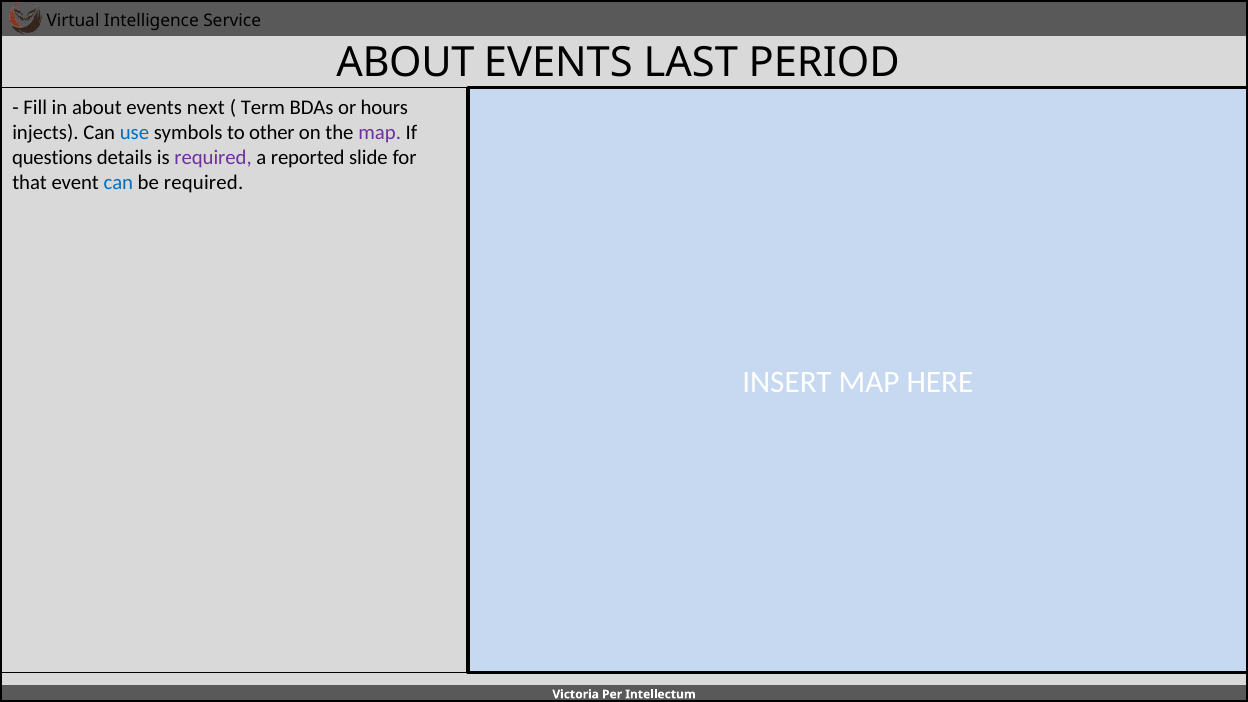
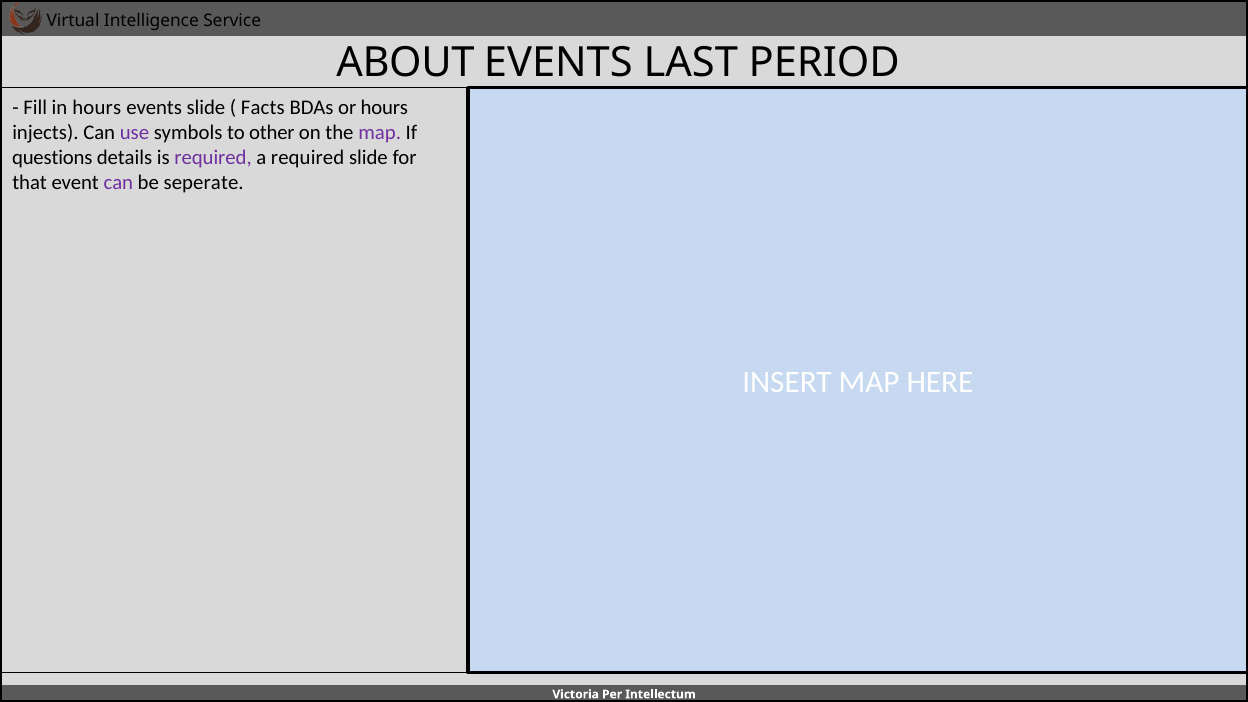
in about: about -> hours
events next: next -> slide
Term: Term -> Facts
use colour: blue -> purple
a reported: reported -> required
can at (118, 183) colour: blue -> purple
be required: required -> seperate
